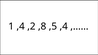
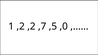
1 ,4: ,4 -> ,2
,8: ,8 -> ,7
,5 ,4: ,4 -> ,0
